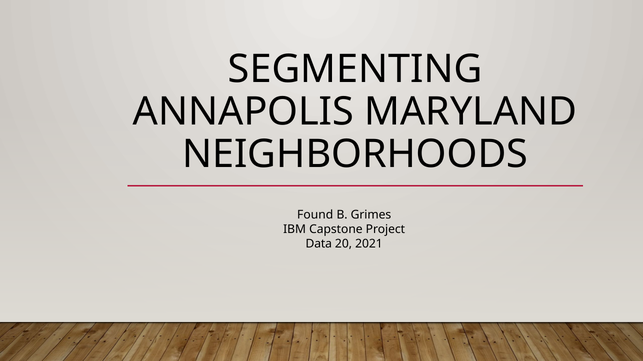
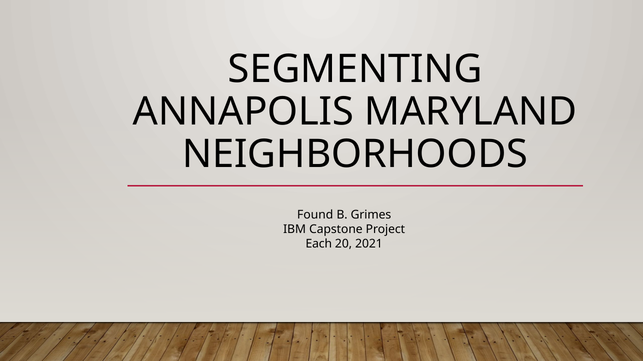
Data: Data -> Each
